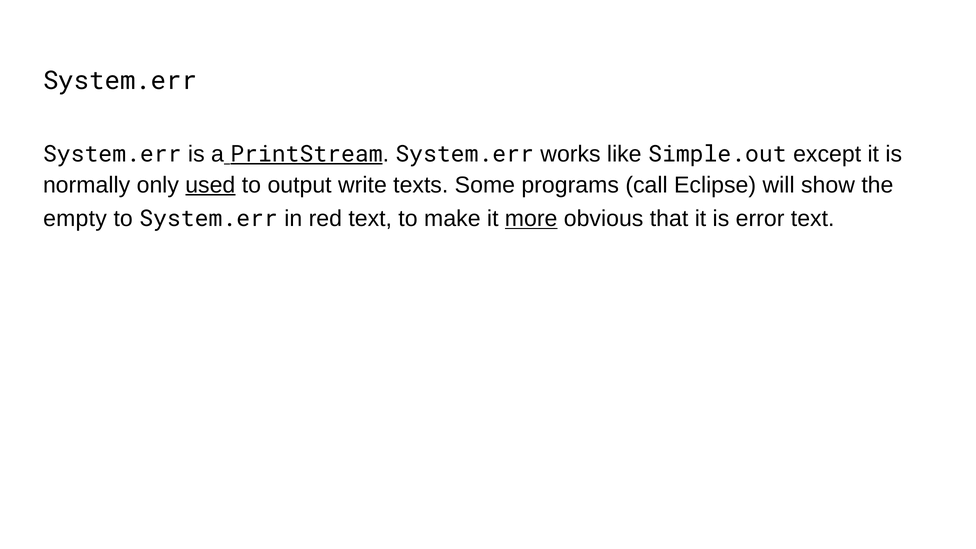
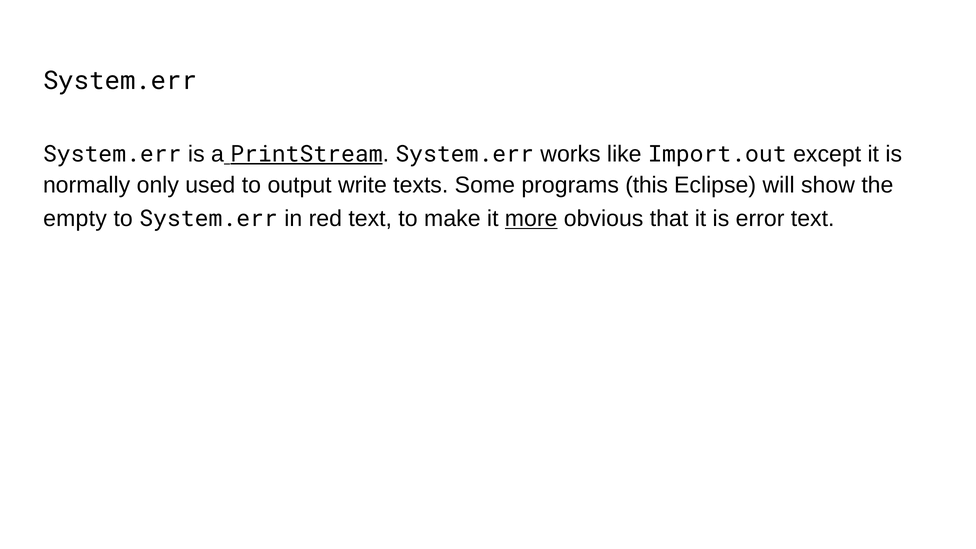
Simple.out: Simple.out -> Import.out
used underline: present -> none
call: call -> this
